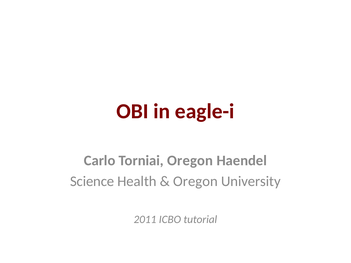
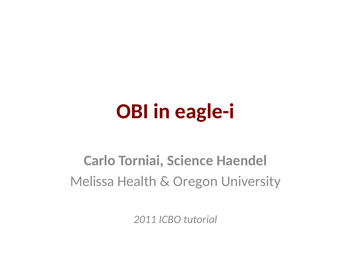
Torniai Oregon: Oregon -> Science
Science: Science -> Melissa
